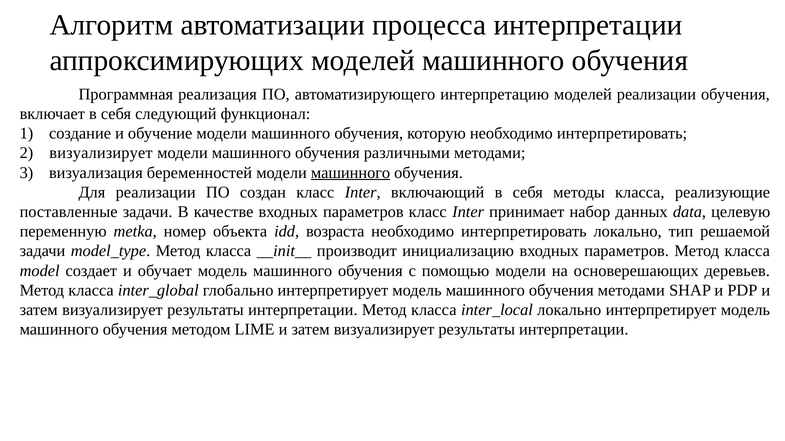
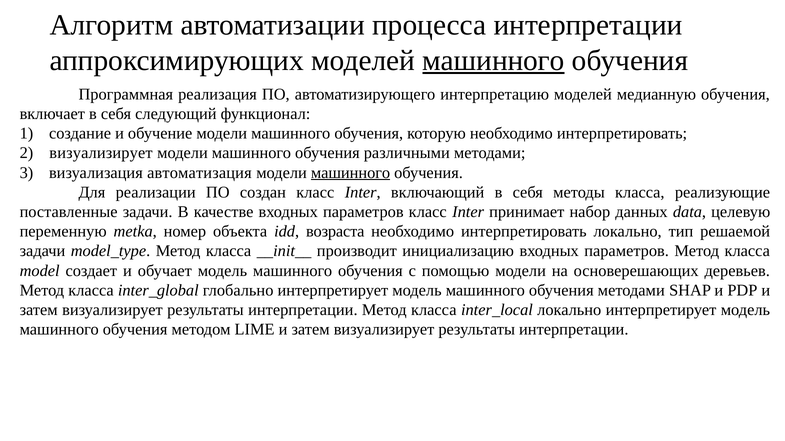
машинного at (494, 61) underline: none -> present
моделей реализации: реализации -> медианную
беременностей: беременностей -> автоматизация
